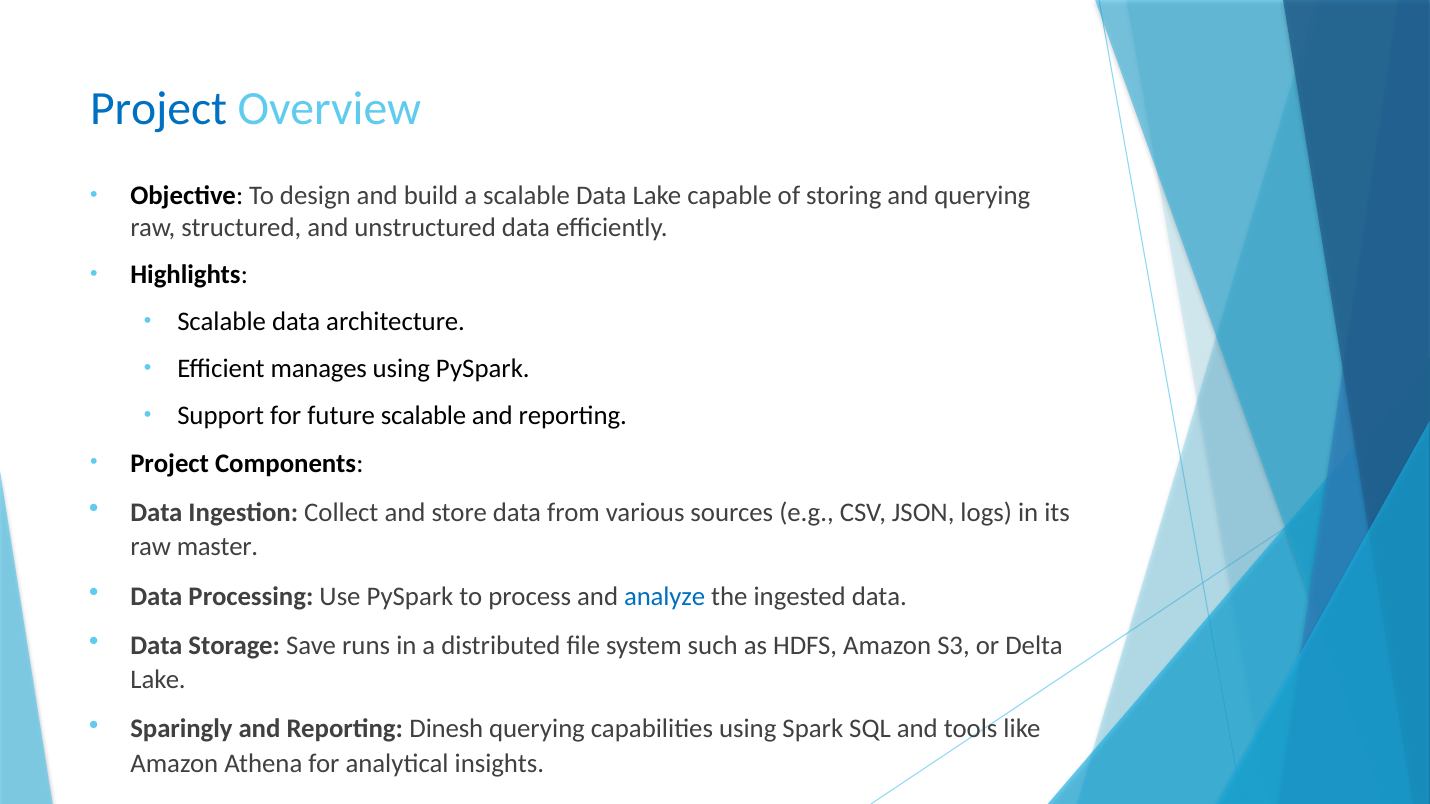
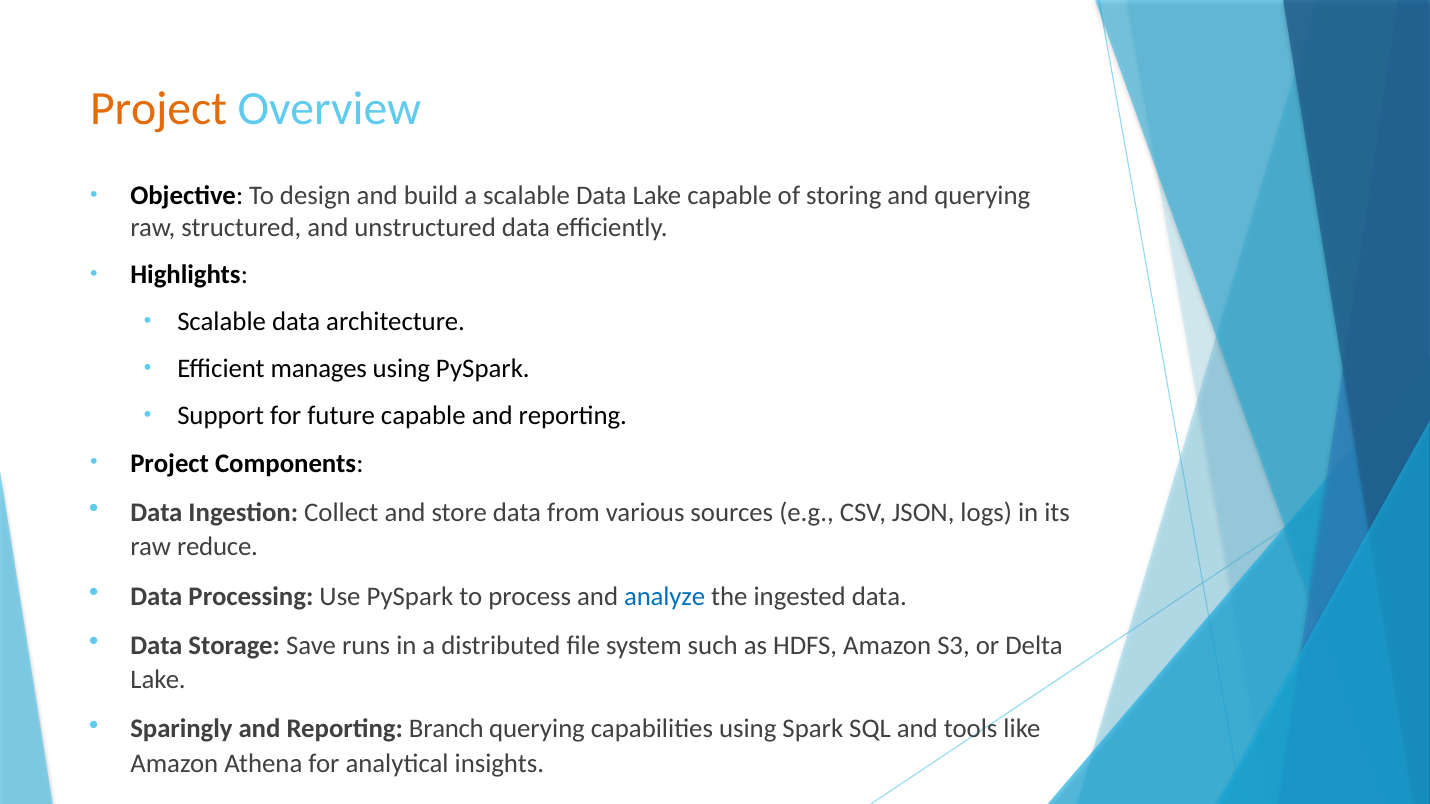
Project at (159, 109) colour: blue -> orange
future scalable: scalable -> capable
master: master -> reduce
Dinesh: Dinesh -> Branch
